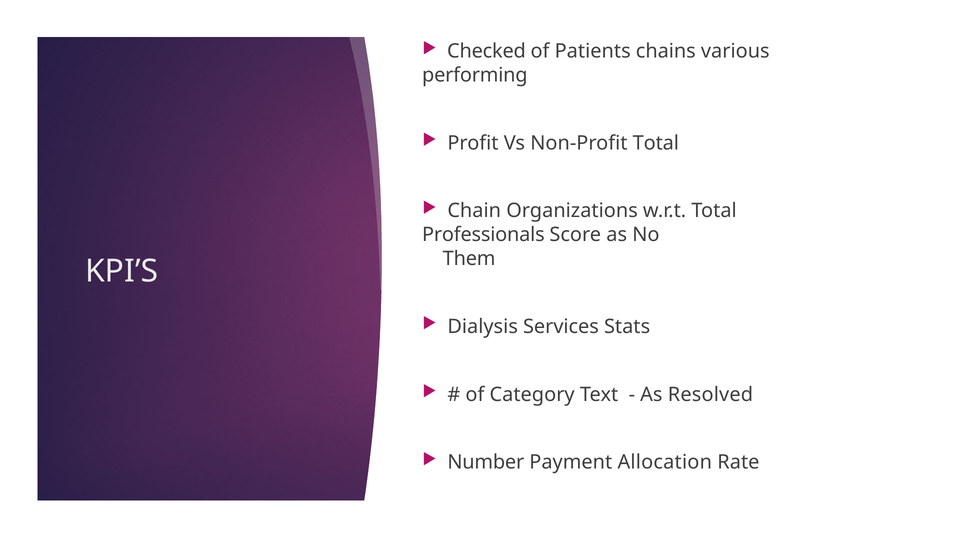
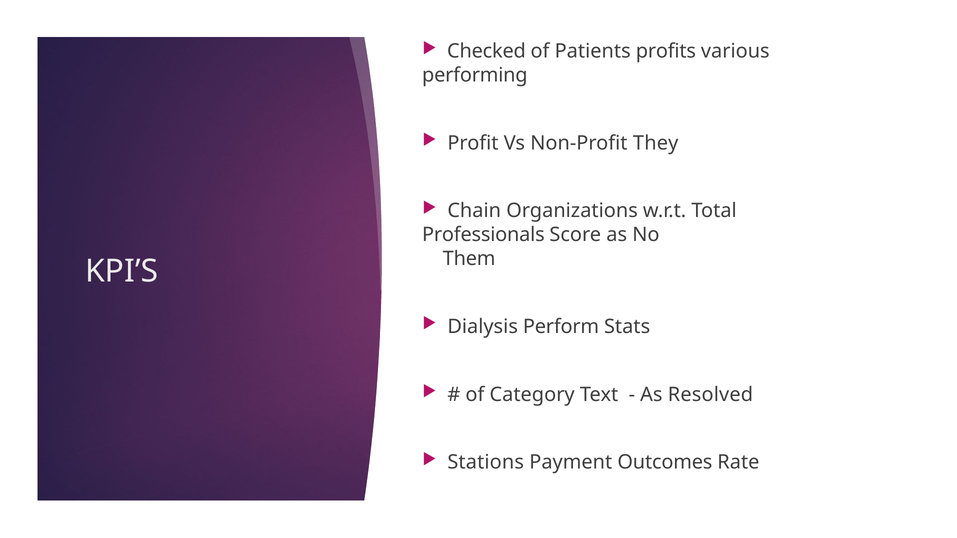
chains: chains -> profits
Non-Profit Total: Total -> They
Services: Services -> Perform
Number: Number -> Stations
Allocation: Allocation -> Outcomes
